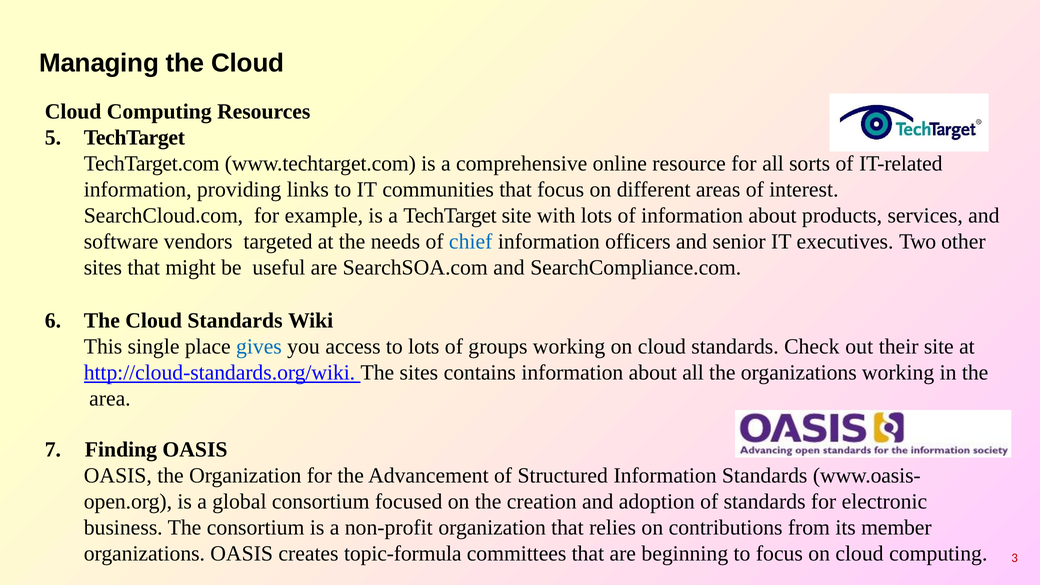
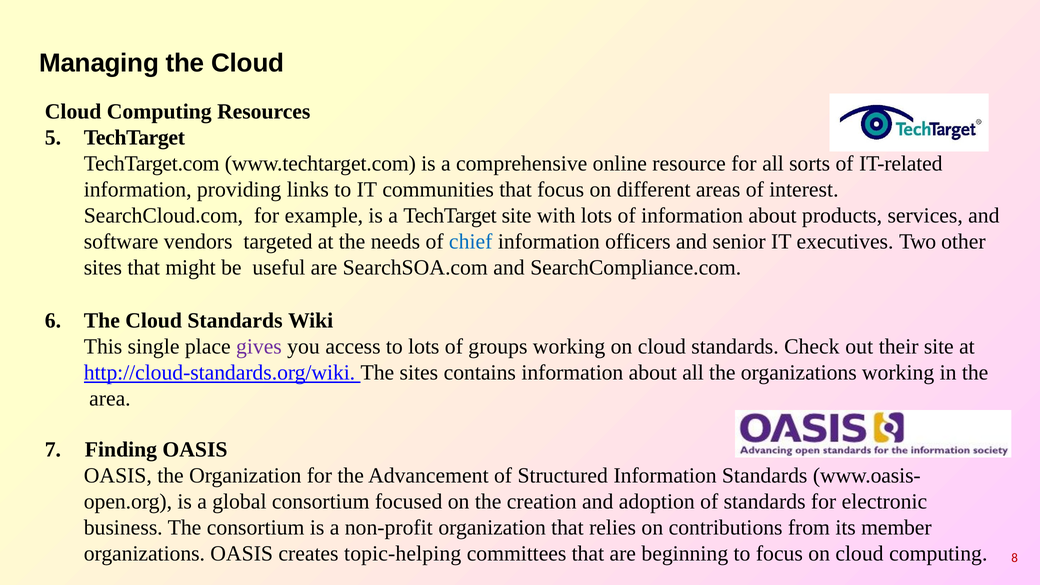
gives colour: blue -> purple
topic-formula: topic-formula -> topic-helping
3: 3 -> 8
